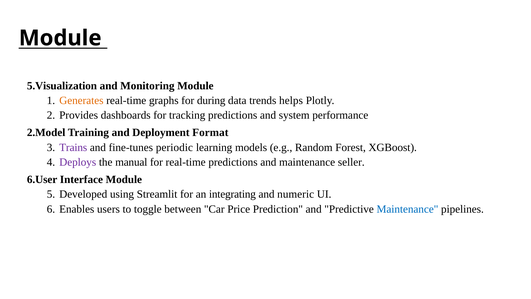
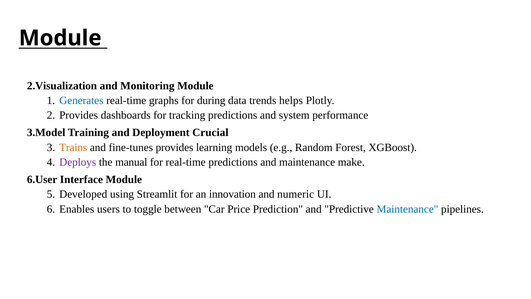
5.Visualization: 5.Visualization -> 2.Visualization
Generates colour: orange -> blue
2.Model: 2.Model -> 3.Model
Format: Format -> Crucial
Trains colour: purple -> orange
fine-tunes periodic: periodic -> provides
seller: seller -> make
integrating: integrating -> innovation
